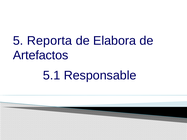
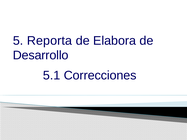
Artefactos: Artefactos -> Desarrollo
Responsable: Responsable -> Correcciones
